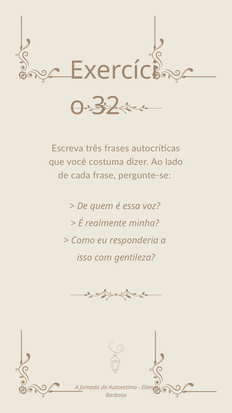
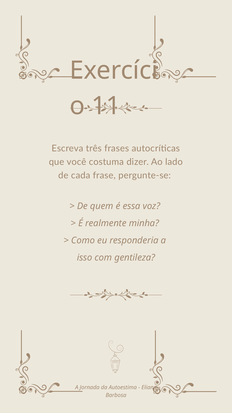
32: 32 -> 11
